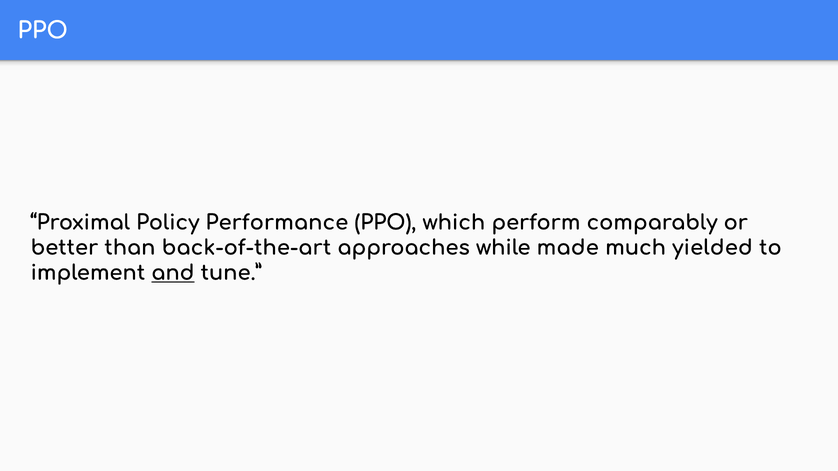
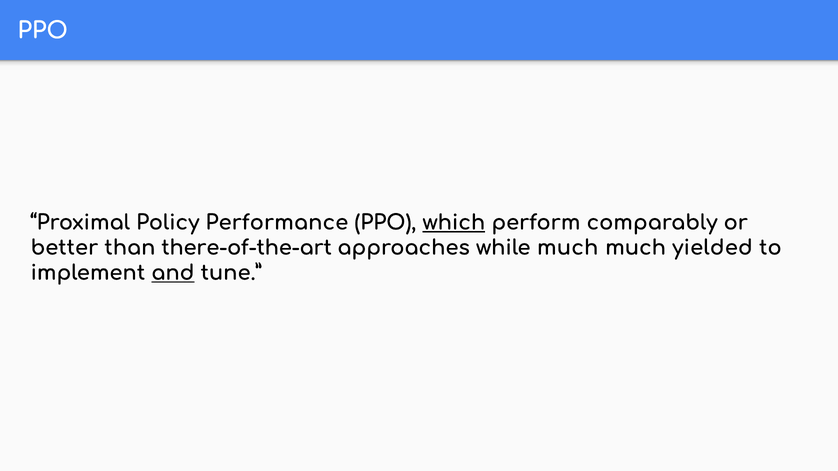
which underline: none -> present
back-of-the-art: back-of-the-art -> there-of-the-art
while made: made -> much
